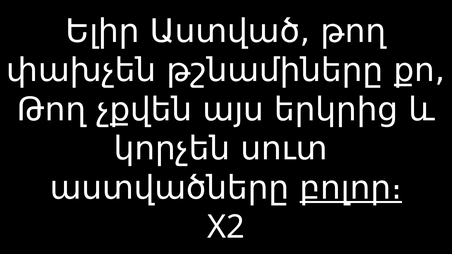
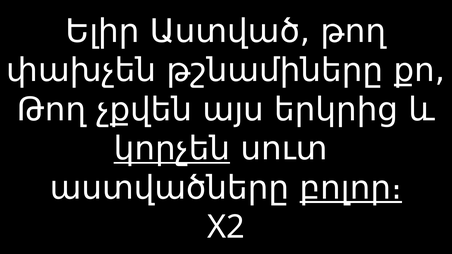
կորչեն underline: none -> present
